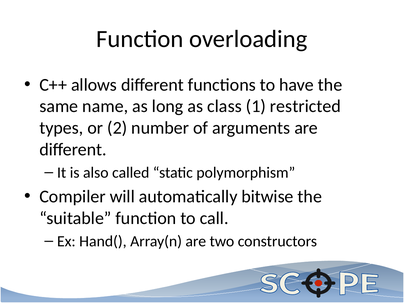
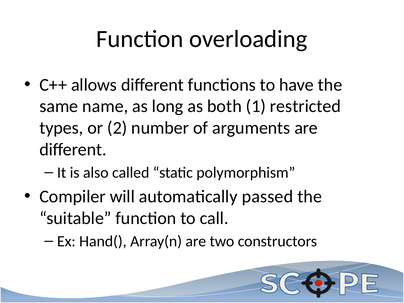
class: class -> both
bitwise: bitwise -> passed
